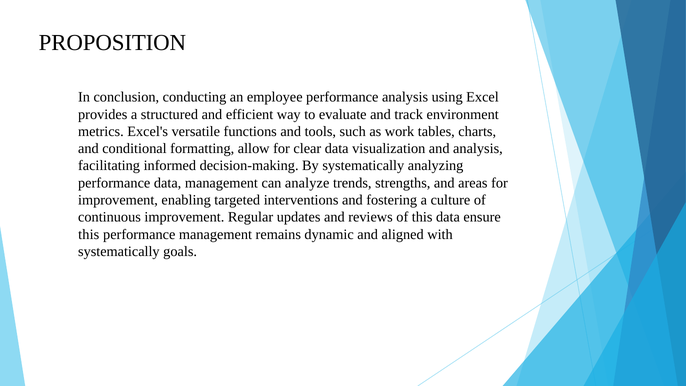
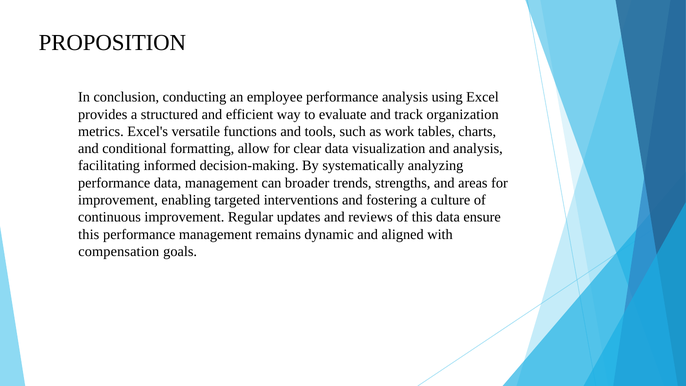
environment: environment -> organization
analyze: analyze -> broader
systematically at (119, 251): systematically -> compensation
